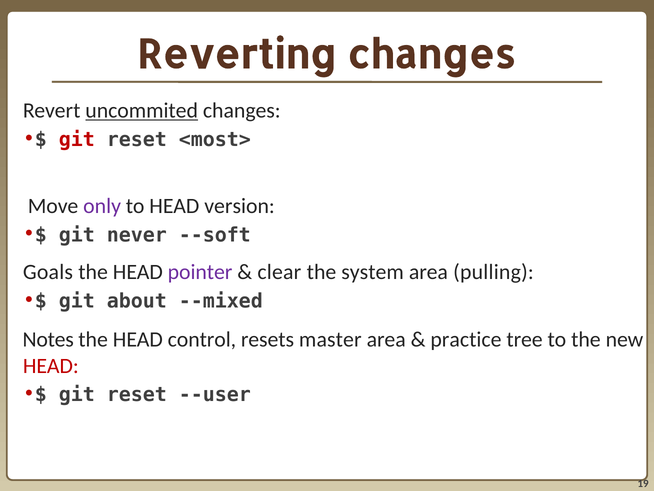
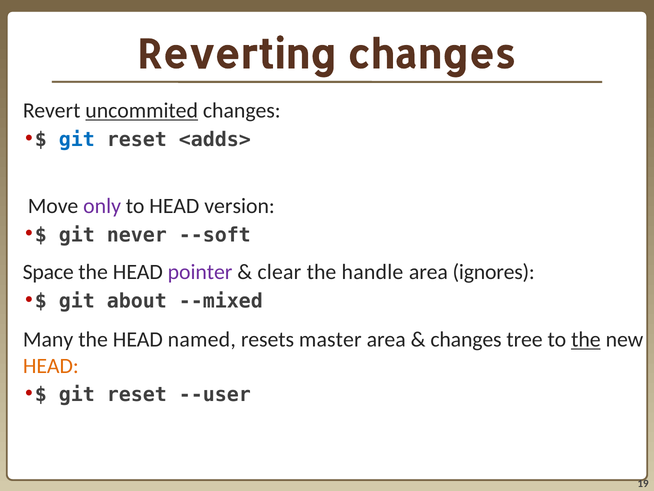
git at (77, 139) colour: red -> blue
<most>: <most> -> <adds>
Goals: Goals -> Space
system: system -> handle
pulling: pulling -> ignores
Notes: Notes -> Many
control: control -> named
practice at (466, 339): practice -> changes
the at (586, 339) underline: none -> present
HEAD at (51, 365) colour: red -> orange
